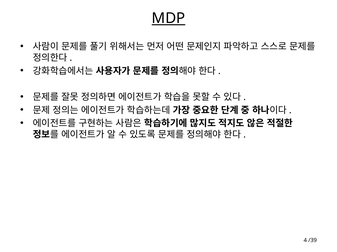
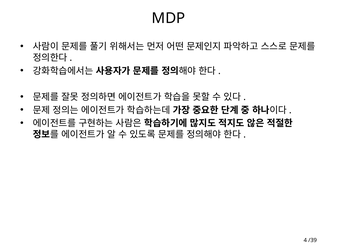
MDP underline: present -> none
